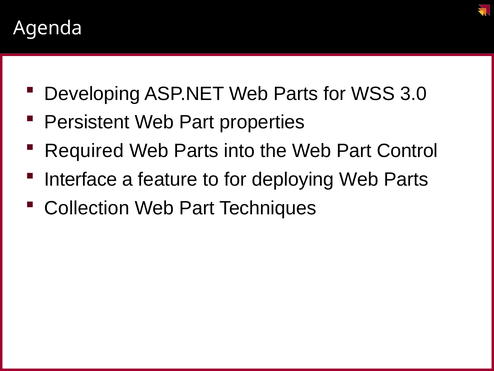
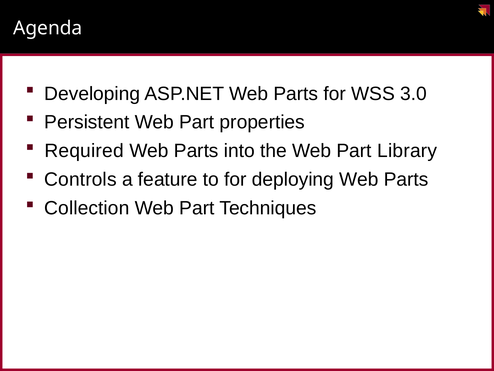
Control: Control -> Library
Interface: Interface -> Controls
